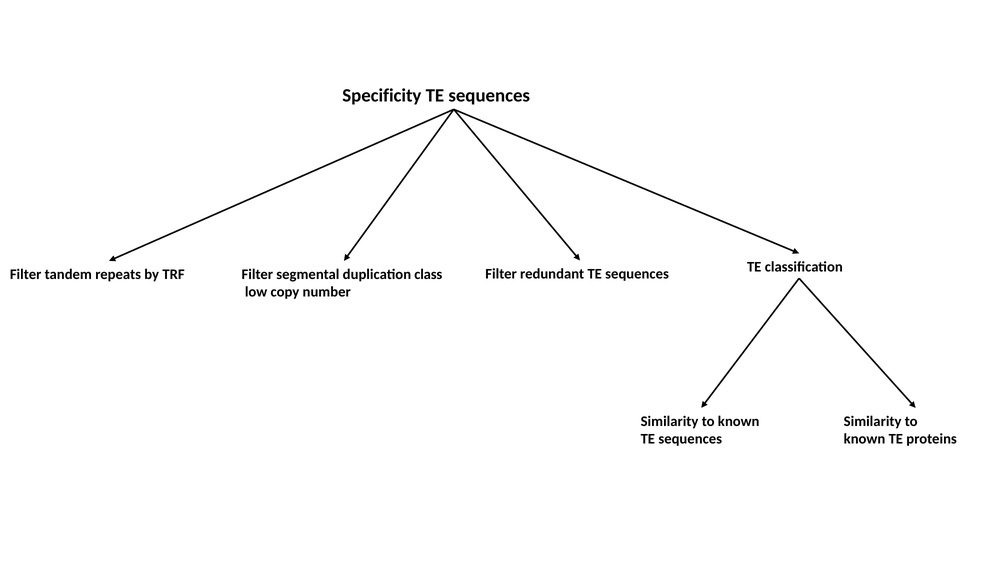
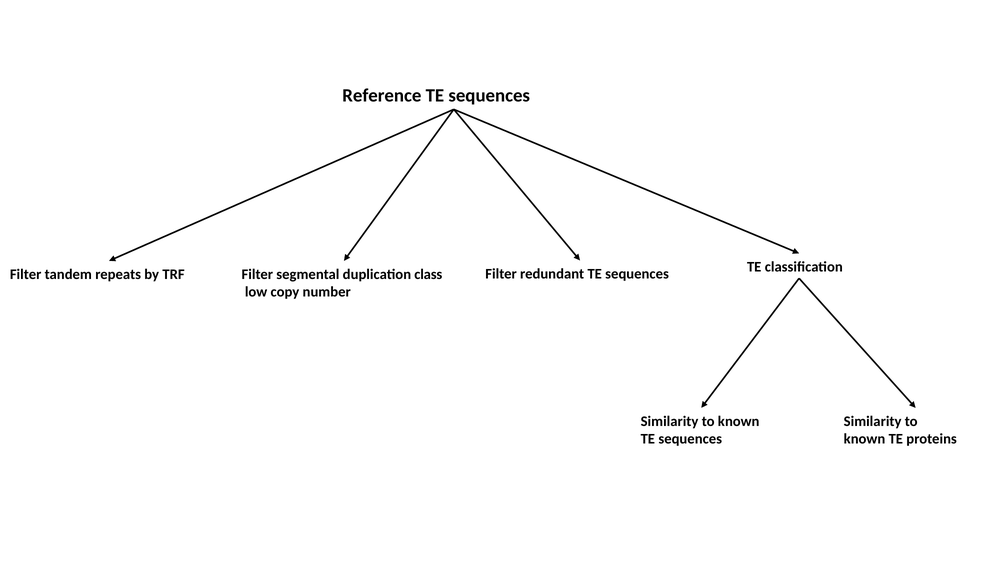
Specificity: Specificity -> Reference
